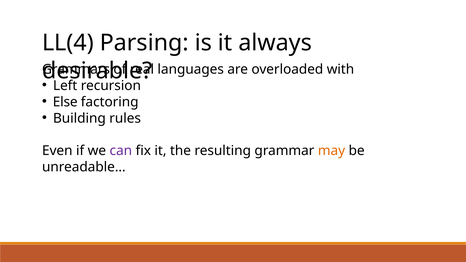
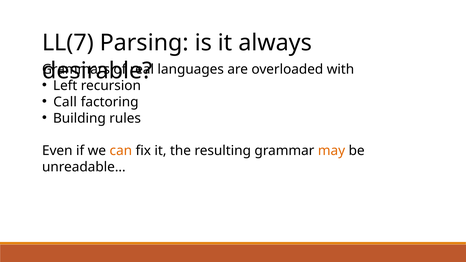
LL(4: LL(4 -> LL(7
Else: Else -> Call
can colour: purple -> orange
